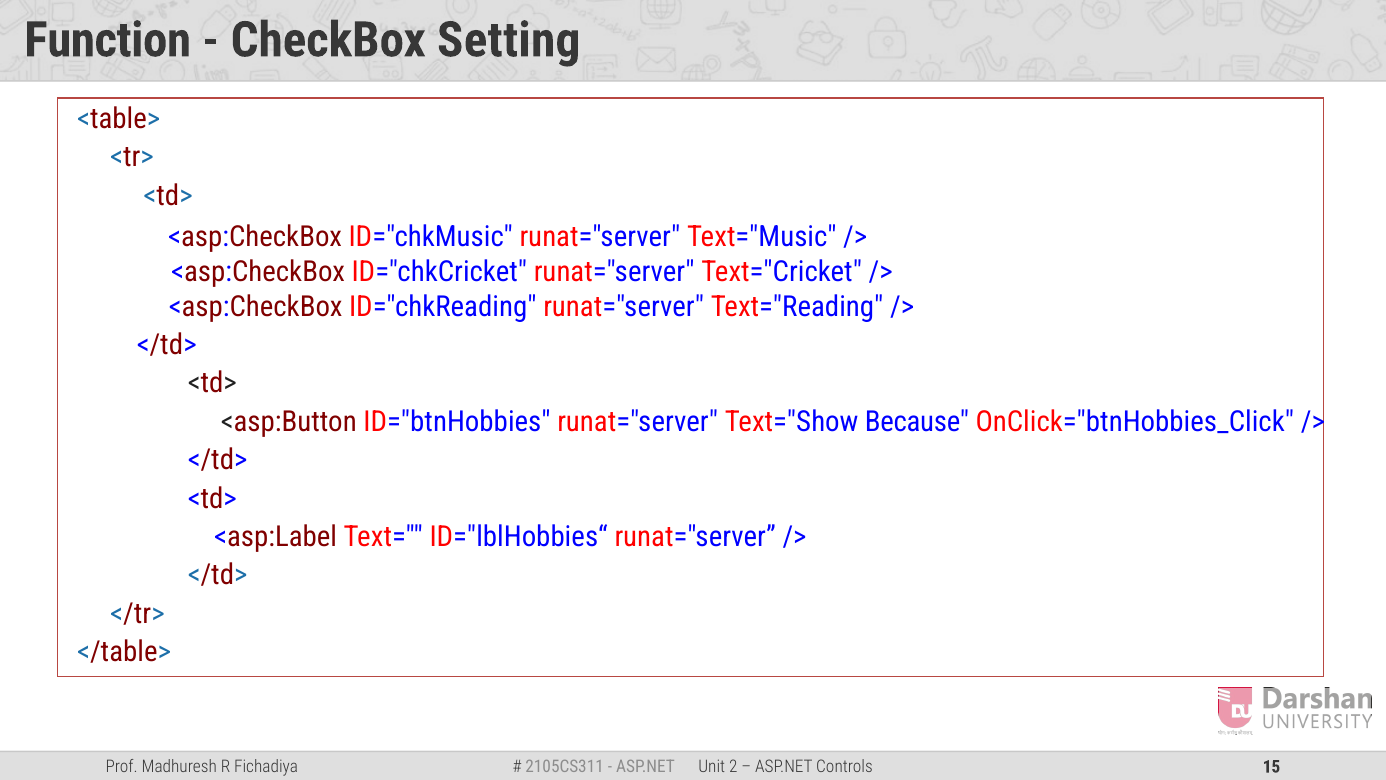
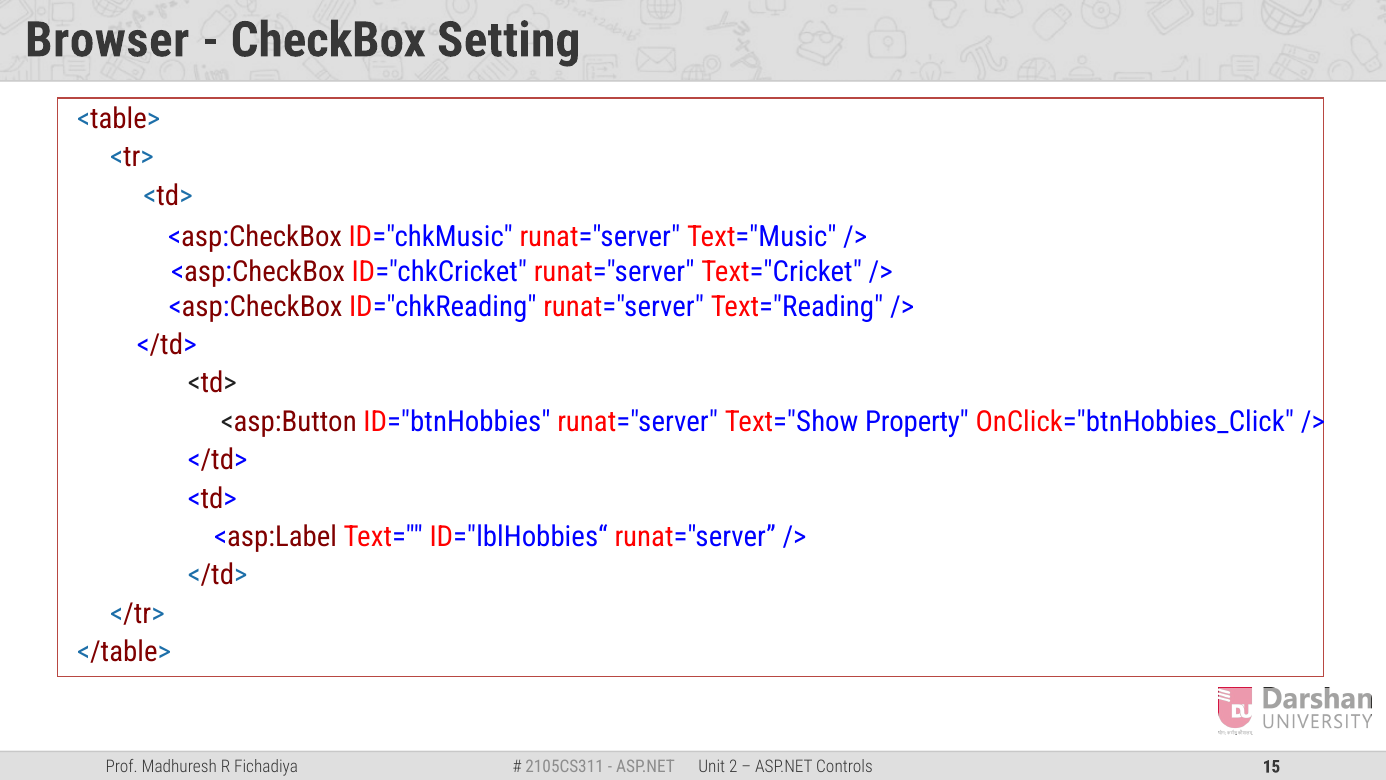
Function: Function -> Browser
Because: Because -> Property
